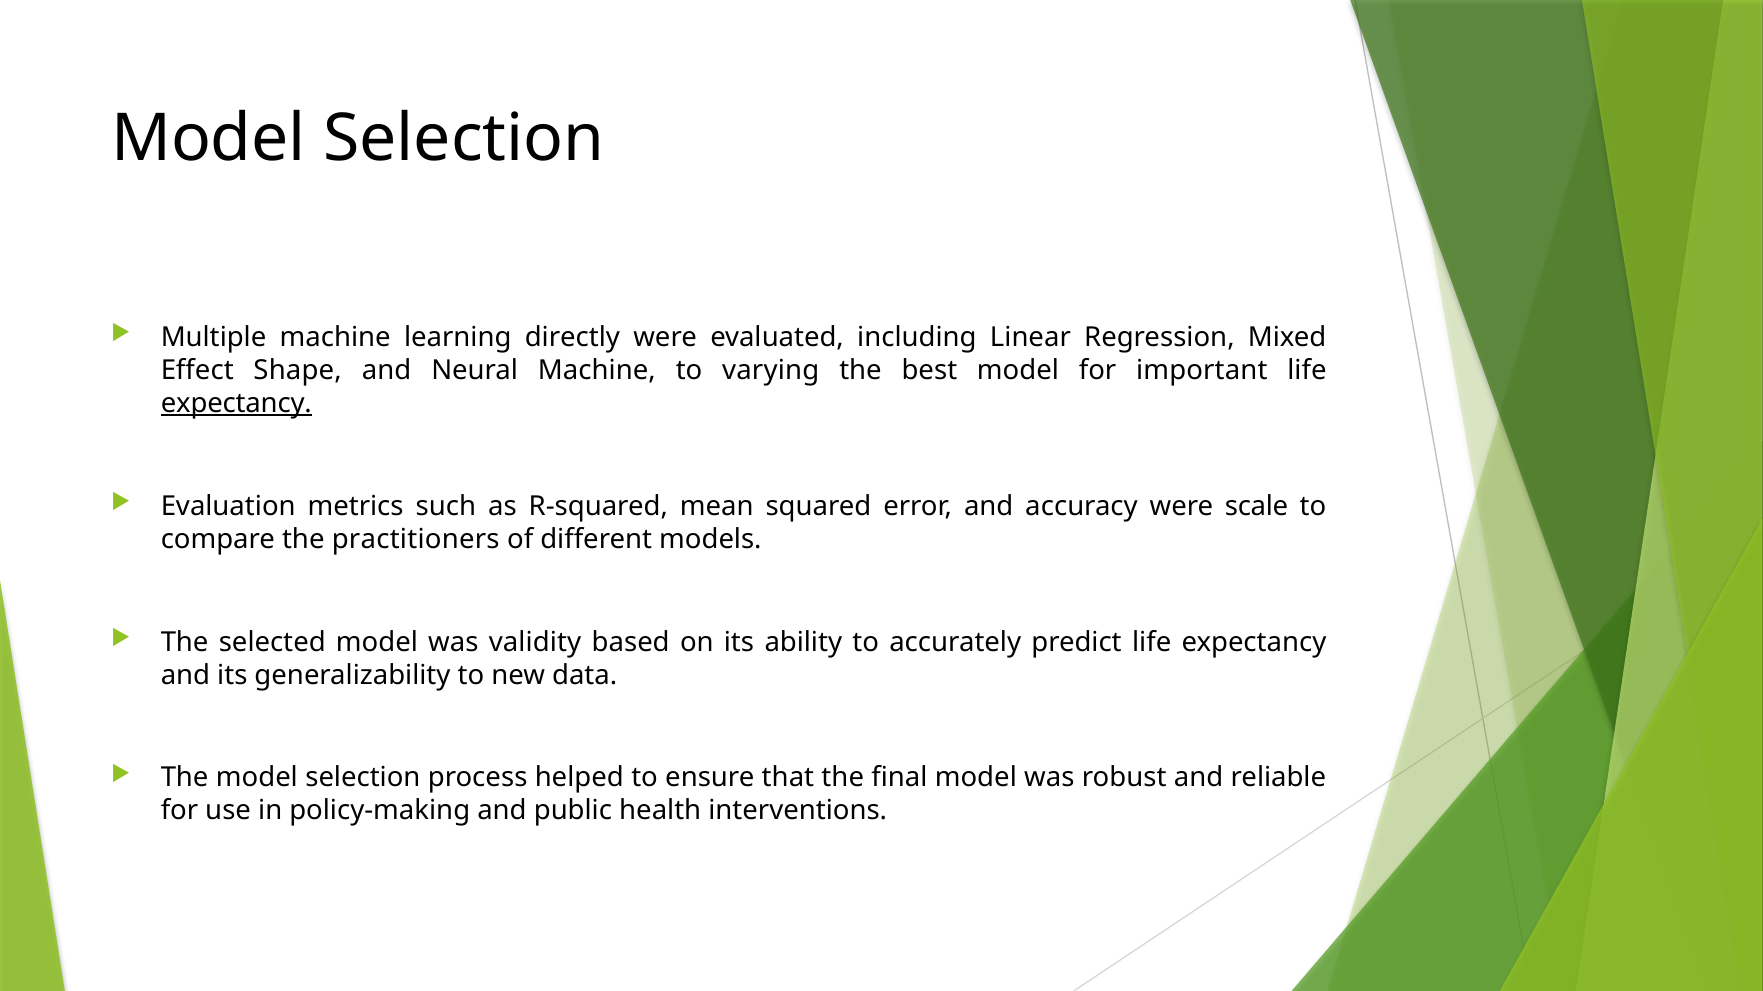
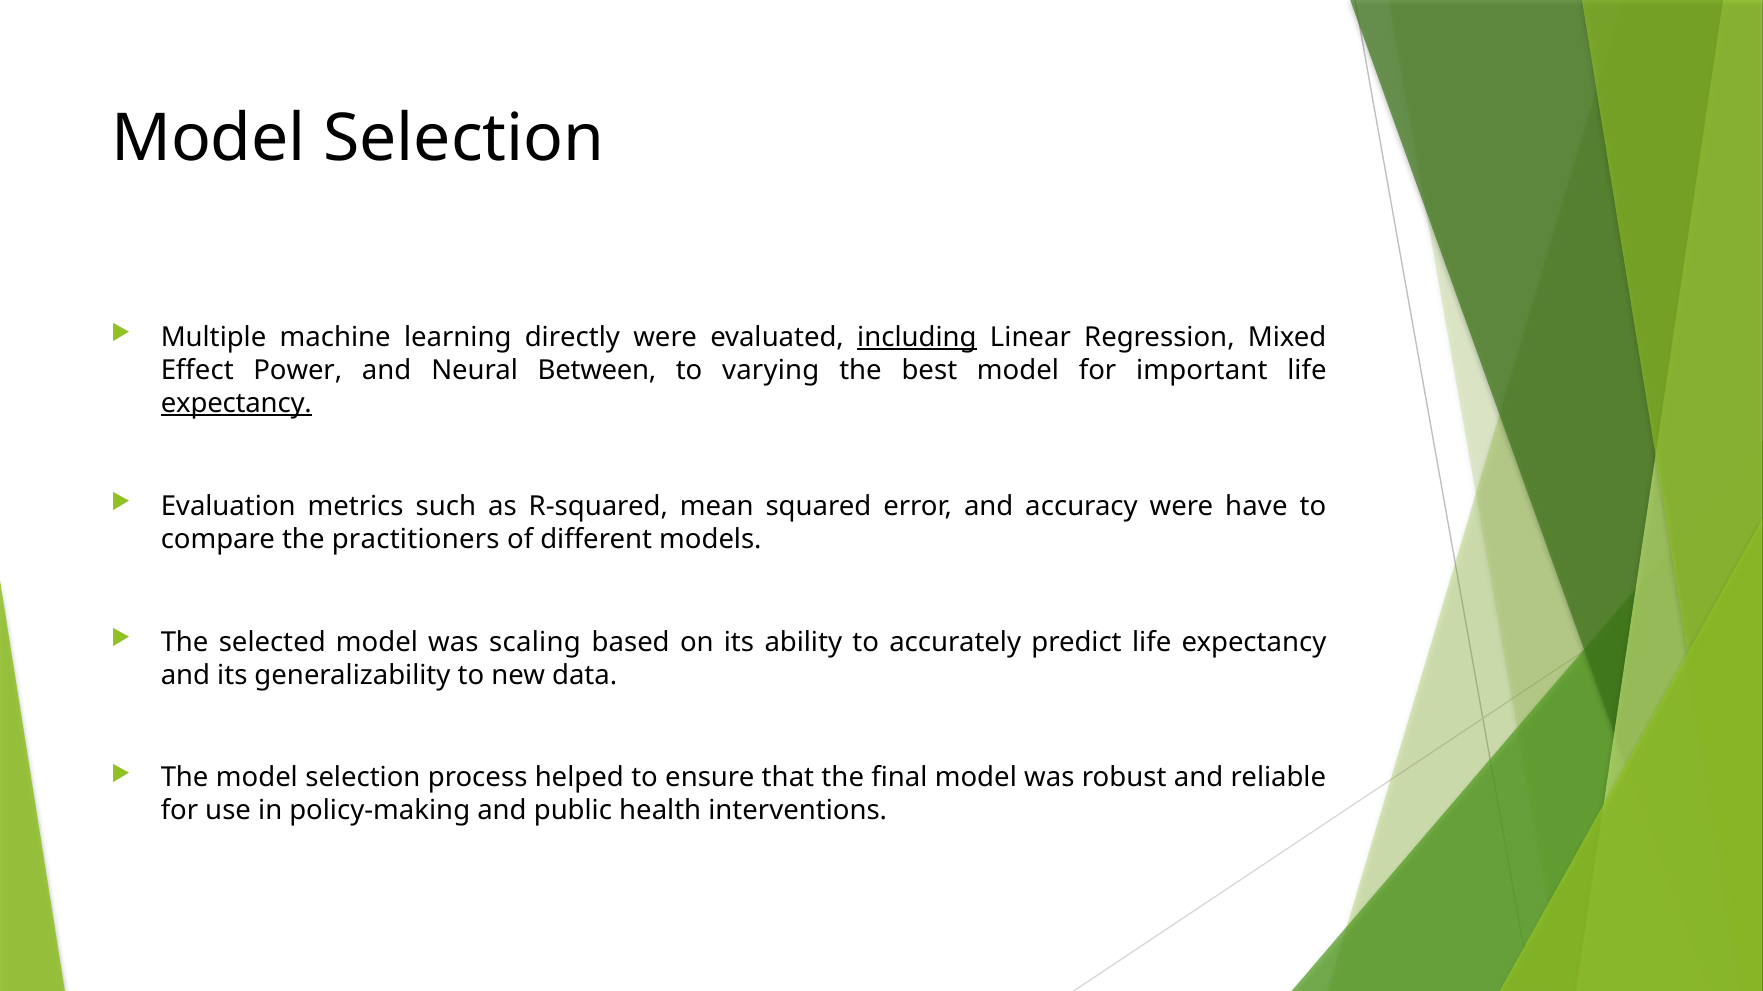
including underline: none -> present
Shape: Shape -> Power
Neural Machine: Machine -> Between
scale: scale -> have
validity: validity -> scaling
